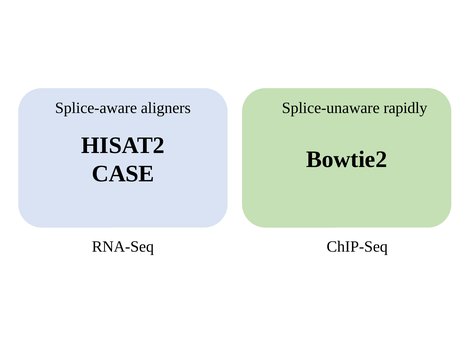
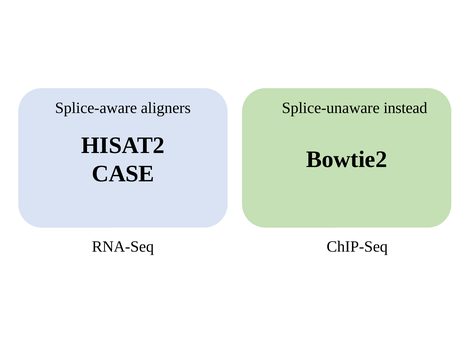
rapidly: rapidly -> instead
